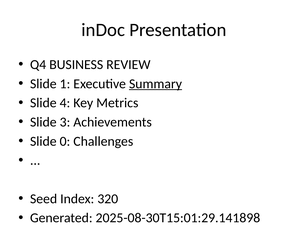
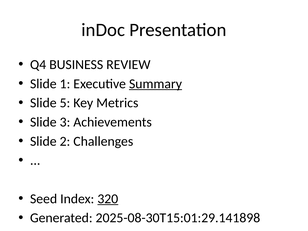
4: 4 -> 5
0: 0 -> 2
320 underline: none -> present
